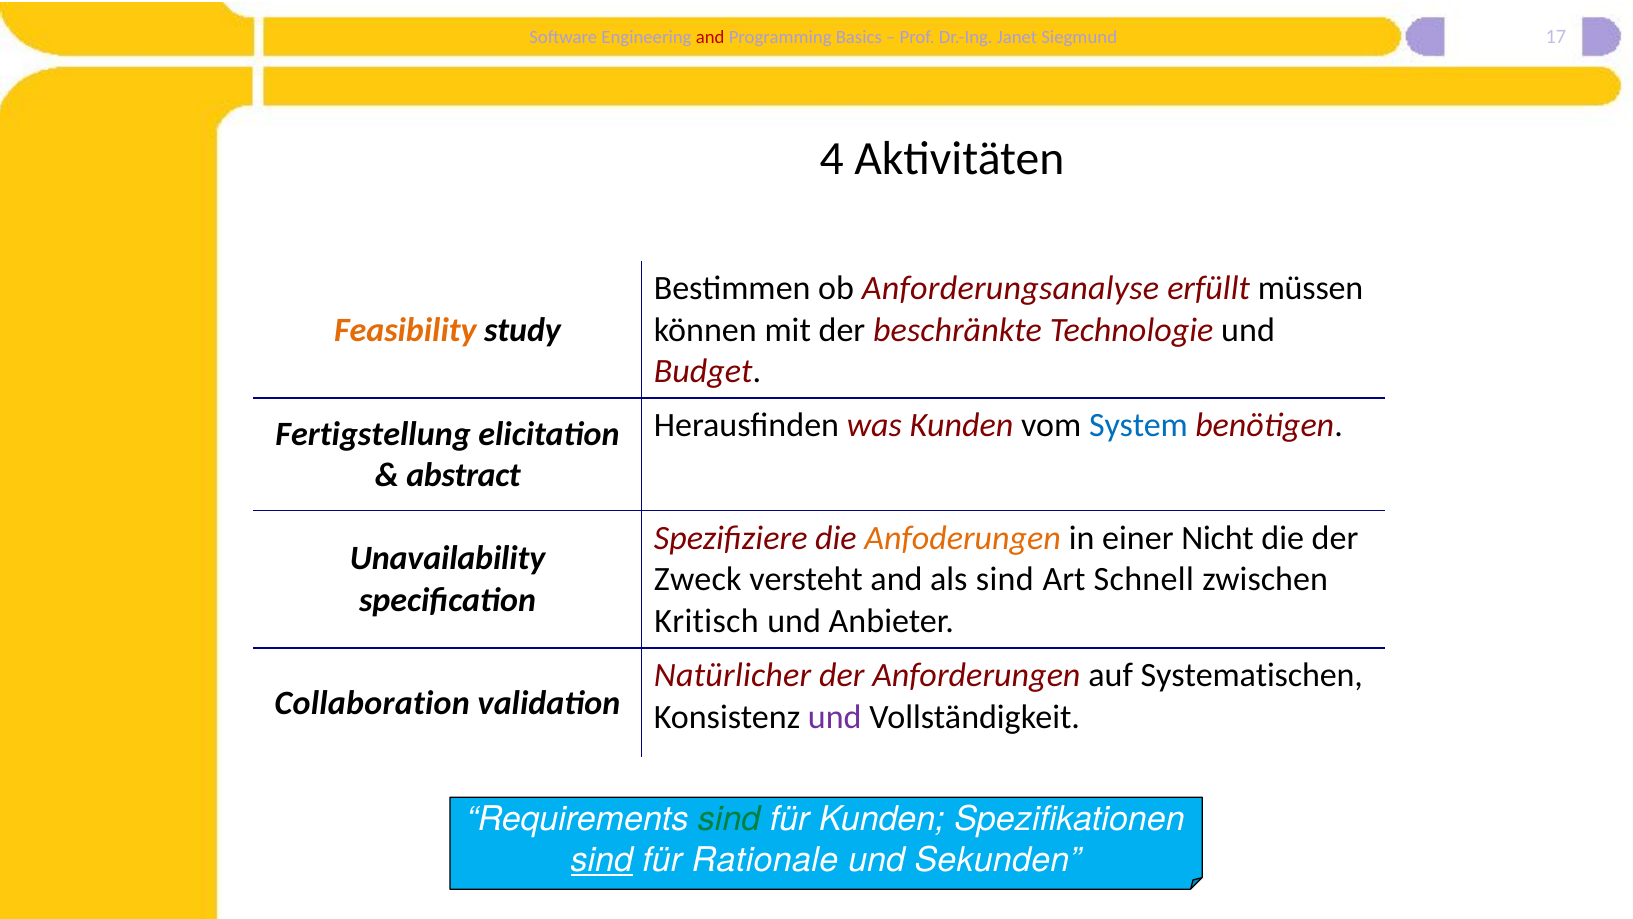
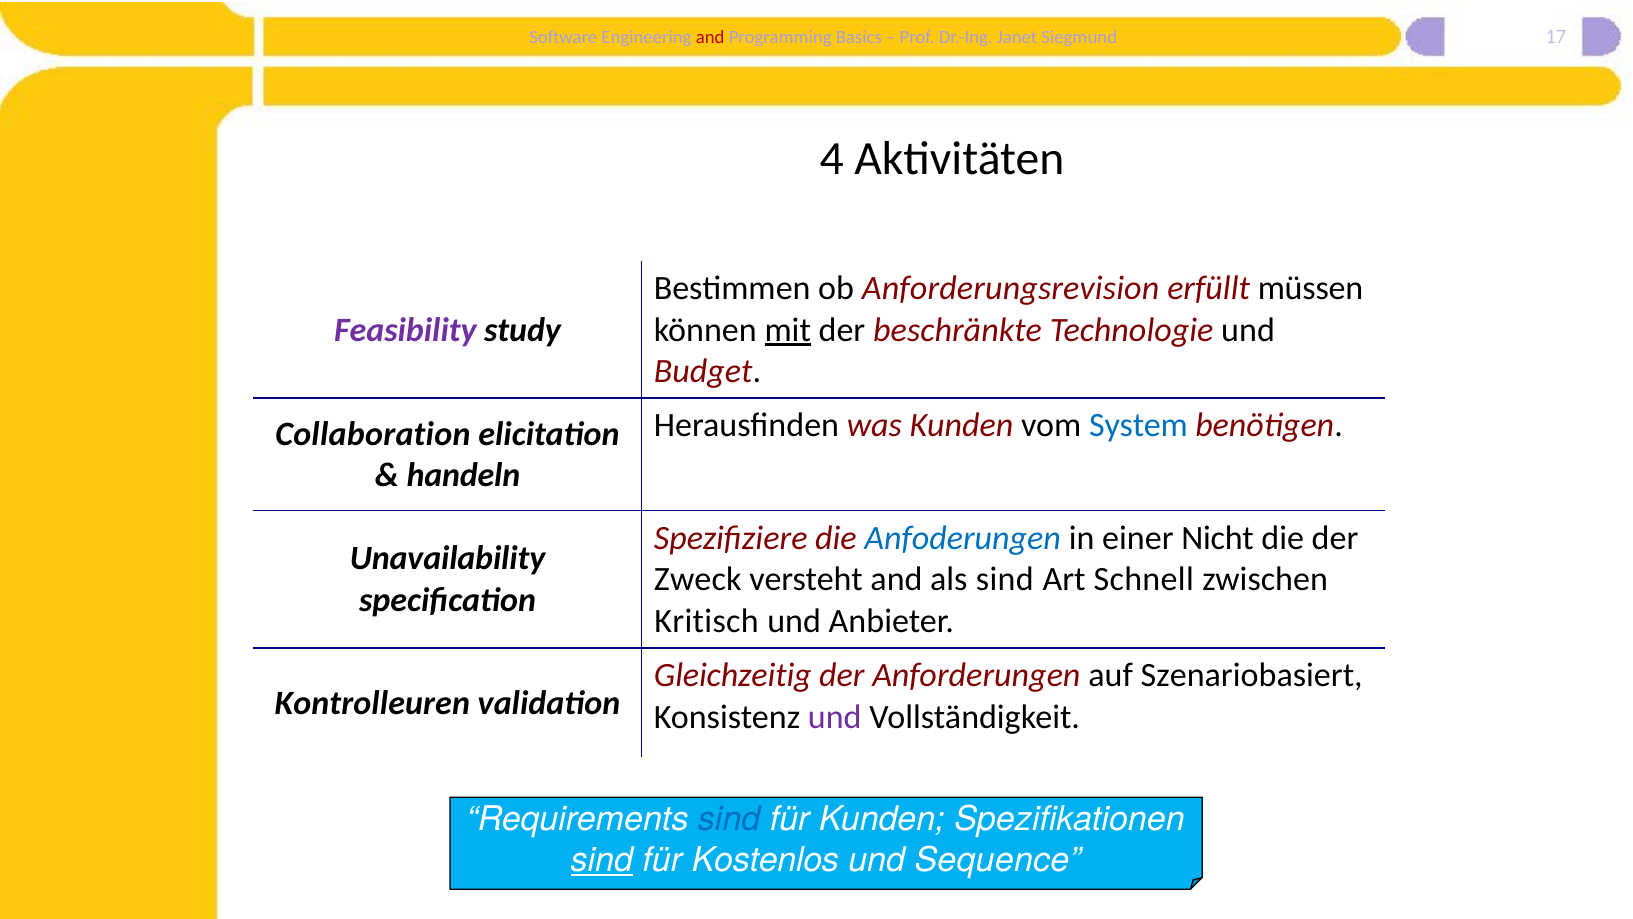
Anforderungsanalyse: Anforderungsanalyse -> Anforderungsrevision
Feasibility colour: orange -> purple
mit underline: none -> present
Fertigstellung: Fertigstellung -> Collaboration
abstract: abstract -> handeln
Anfoderungen colour: orange -> blue
Natürlicher: Natürlicher -> Gleichzeitig
Systematischen: Systematischen -> Szenariobasiert
Collaboration: Collaboration -> Kontrolleuren
sind at (729, 819) colour: green -> blue
Rationale: Rationale -> Kostenlos
Sekunden: Sekunden -> Sequence
